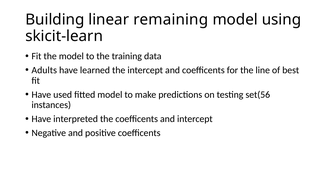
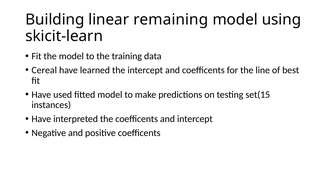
Adults: Adults -> Cereal
set(56: set(56 -> set(15
